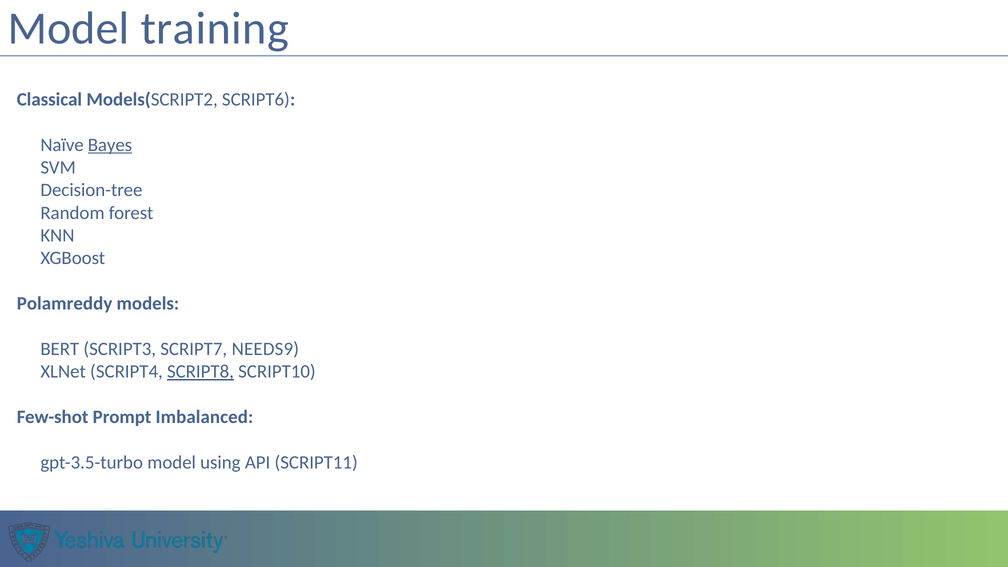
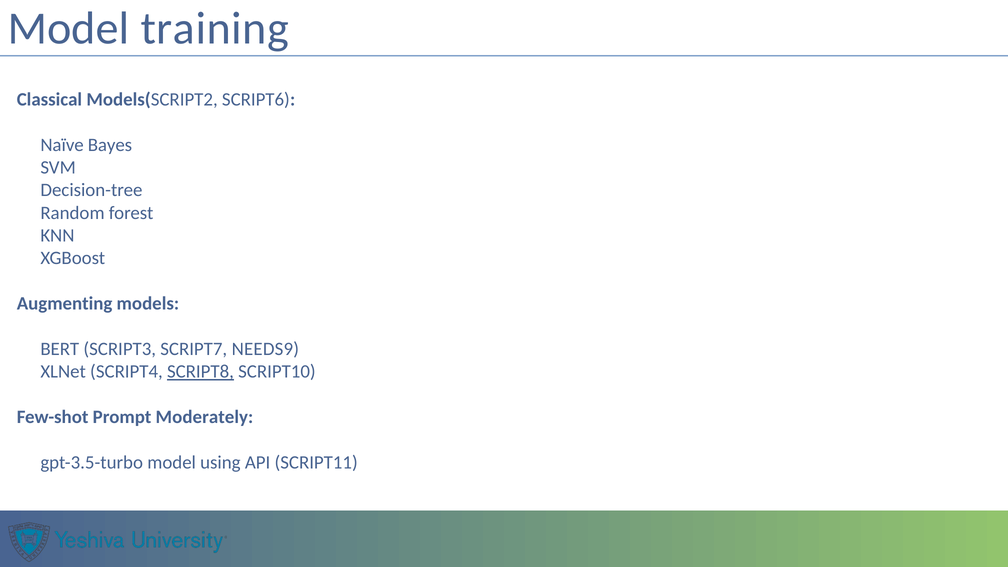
Bayes underline: present -> none
Polamreddy: Polamreddy -> Augmenting
Imbalanced: Imbalanced -> Moderately
